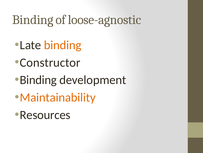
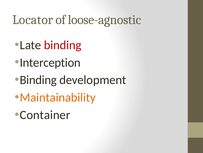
Binding at (33, 20): Binding -> Locator
binding at (63, 45) colour: orange -> red
Constructor: Constructor -> Interception
Resources: Resources -> Container
